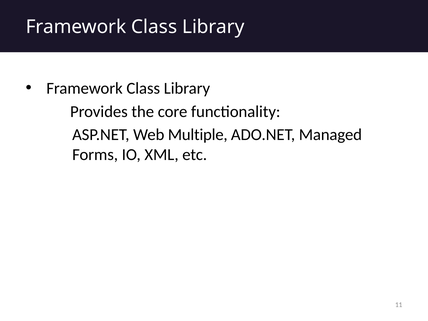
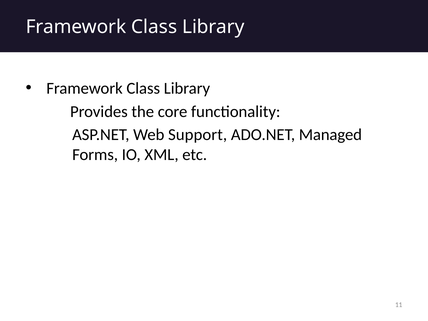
Multiple: Multiple -> Support
